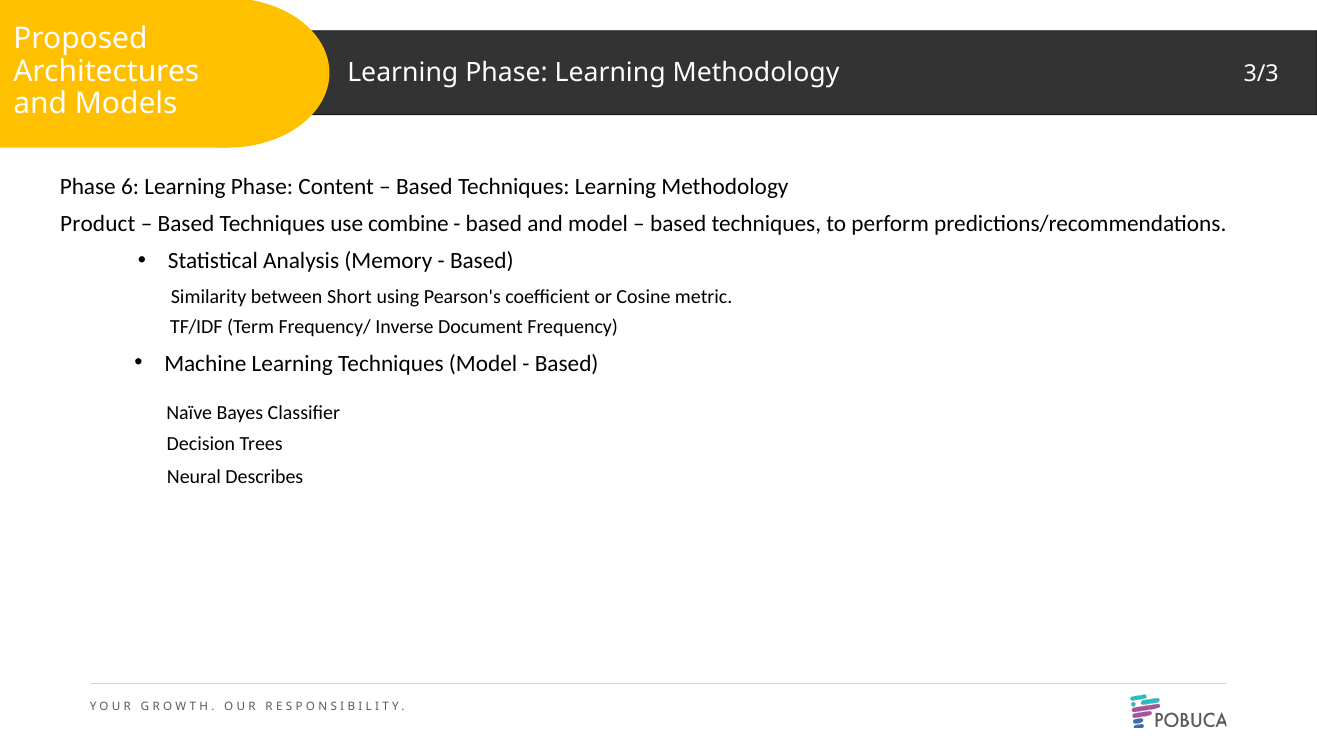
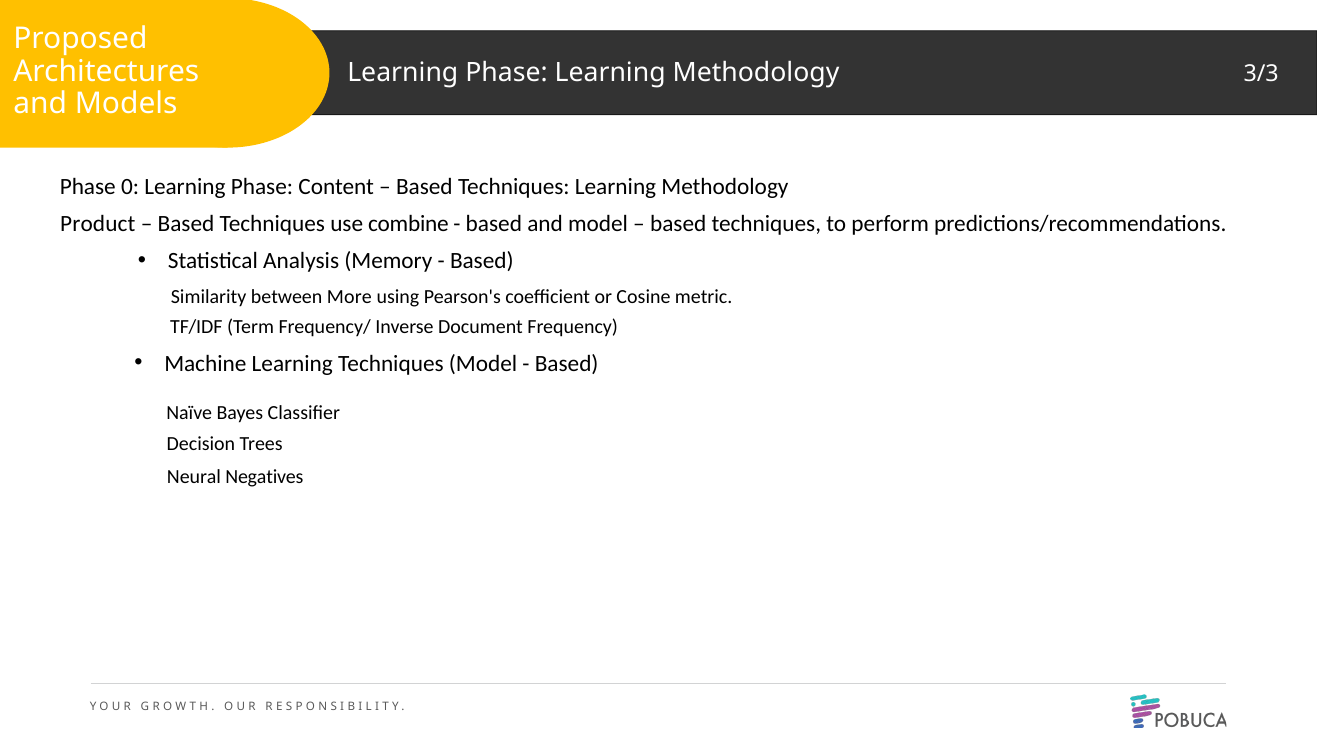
6: 6 -> 0
Short: Short -> More
Describes: Describes -> Negatives
